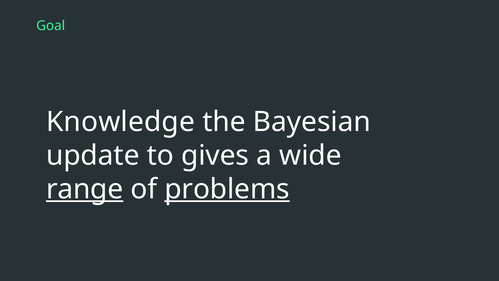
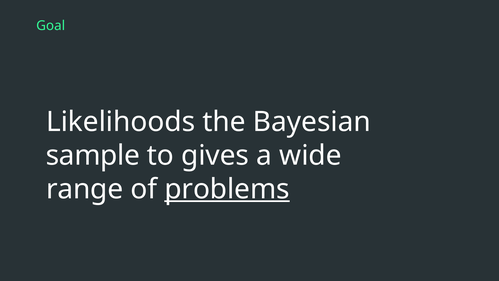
Knowledge: Knowledge -> Likelihoods
update: update -> sample
range underline: present -> none
